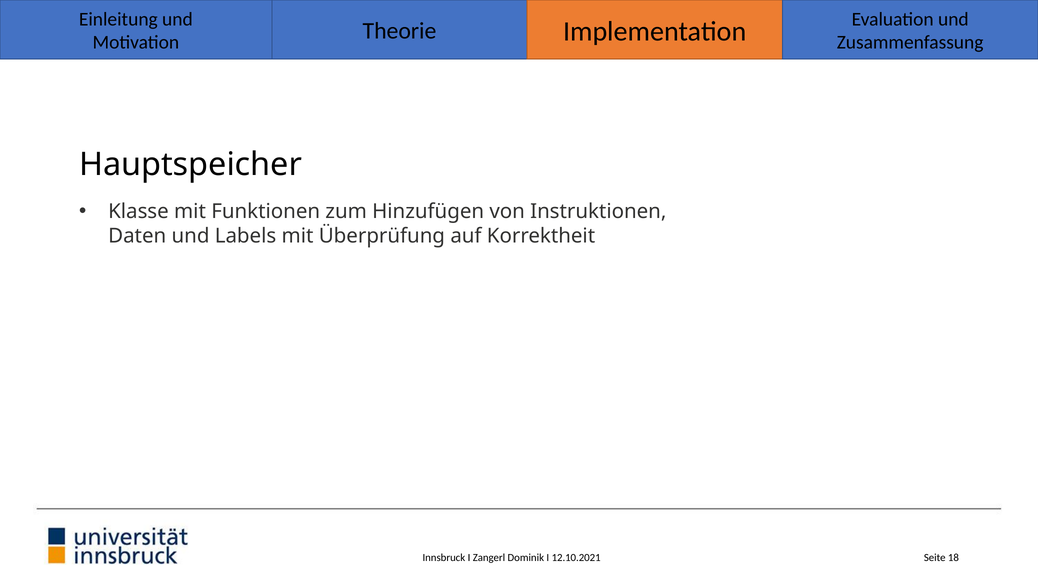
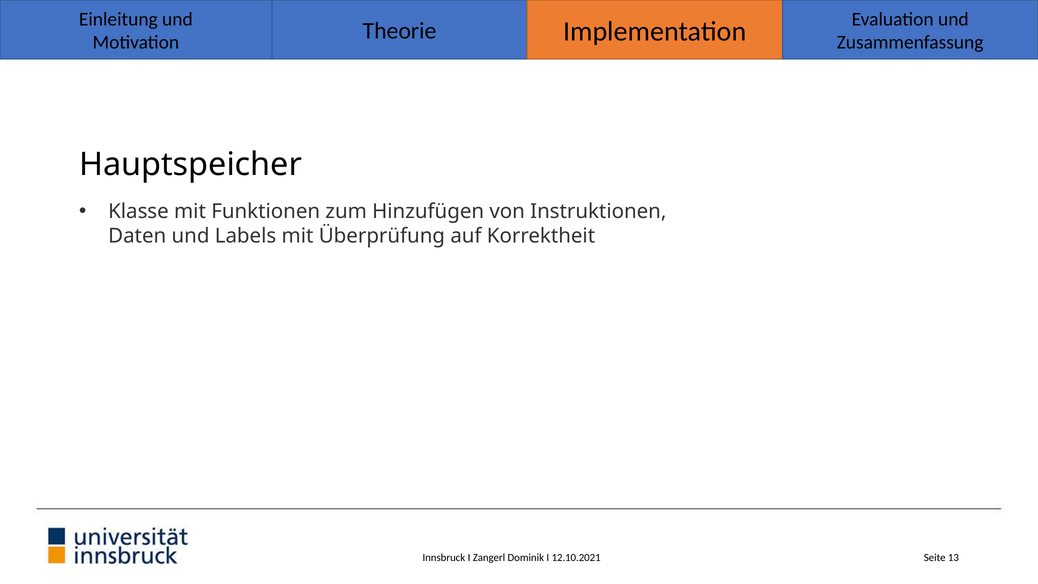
18: 18 -> 13
